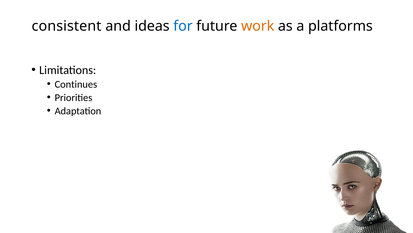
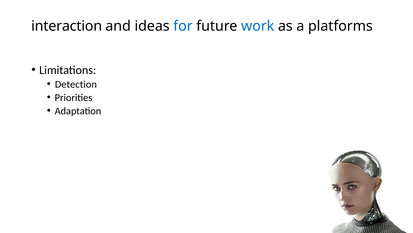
consistent: consistent -> interaction
work colour: orange -> blue
Continues: Continues -> Detection
